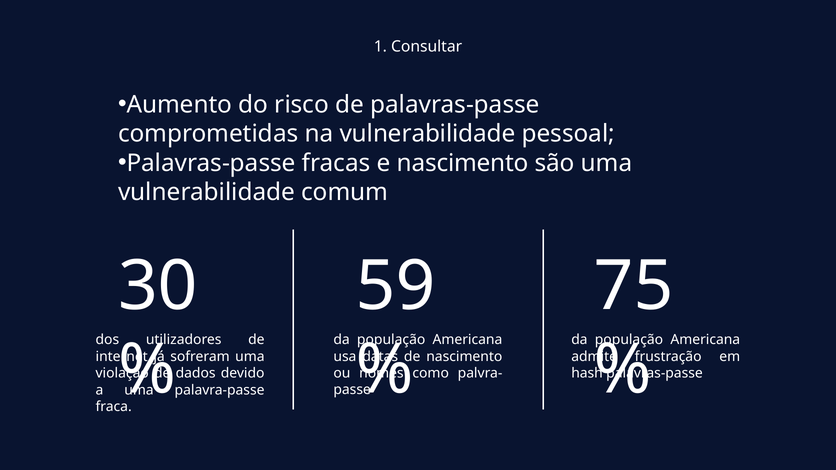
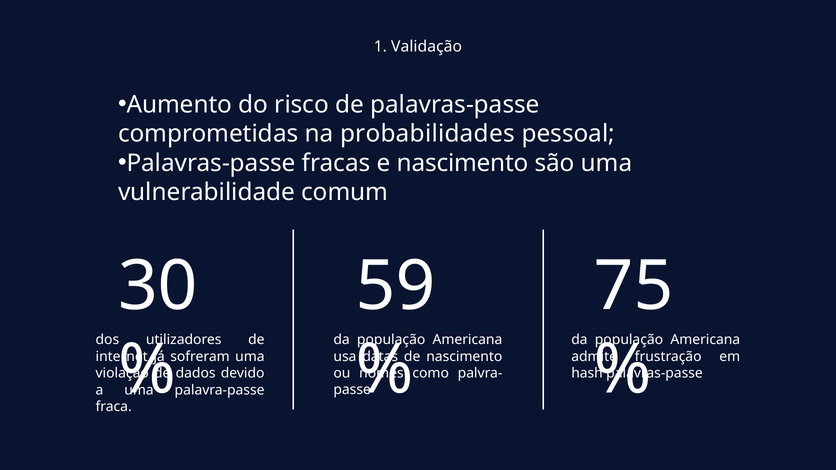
Consultar: Consultar -> Validação
na vulnerabilidade: vulnerabilidade -> probabilidades
